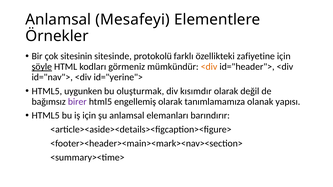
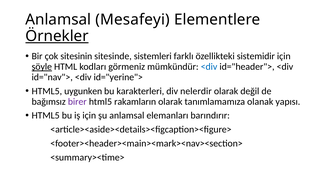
Örnekler underline: none -> present
protokolü: protokolü -> sistemleri
zafiyetine: zafiyetine -> sistemidir
<div at (209, 67) colour: orange -> blue
oluşturmak: oluşturmak -> karakterleri
kısımdır: kısımdır -> nelerdir
engellemiş: engellemiş -> rakamların
